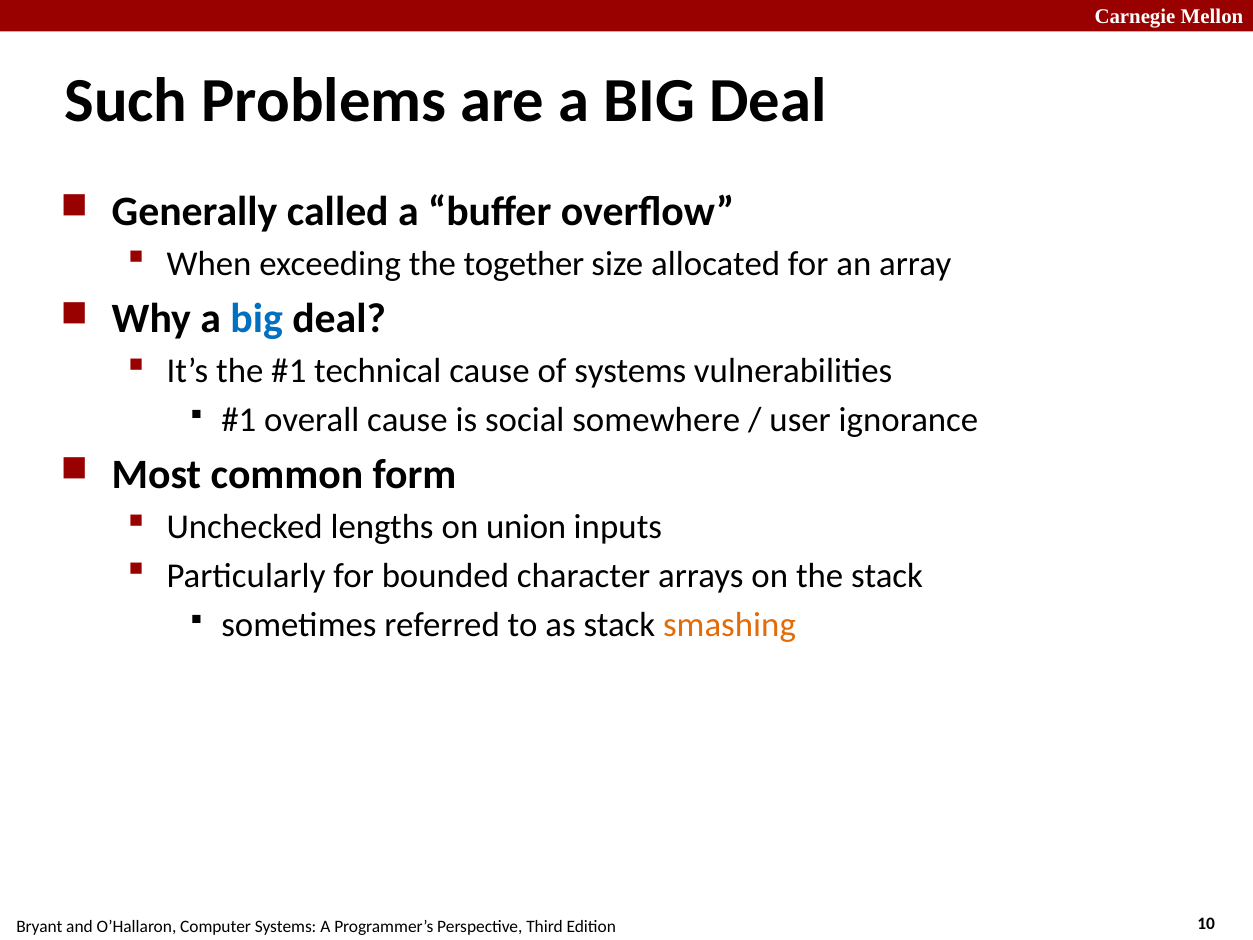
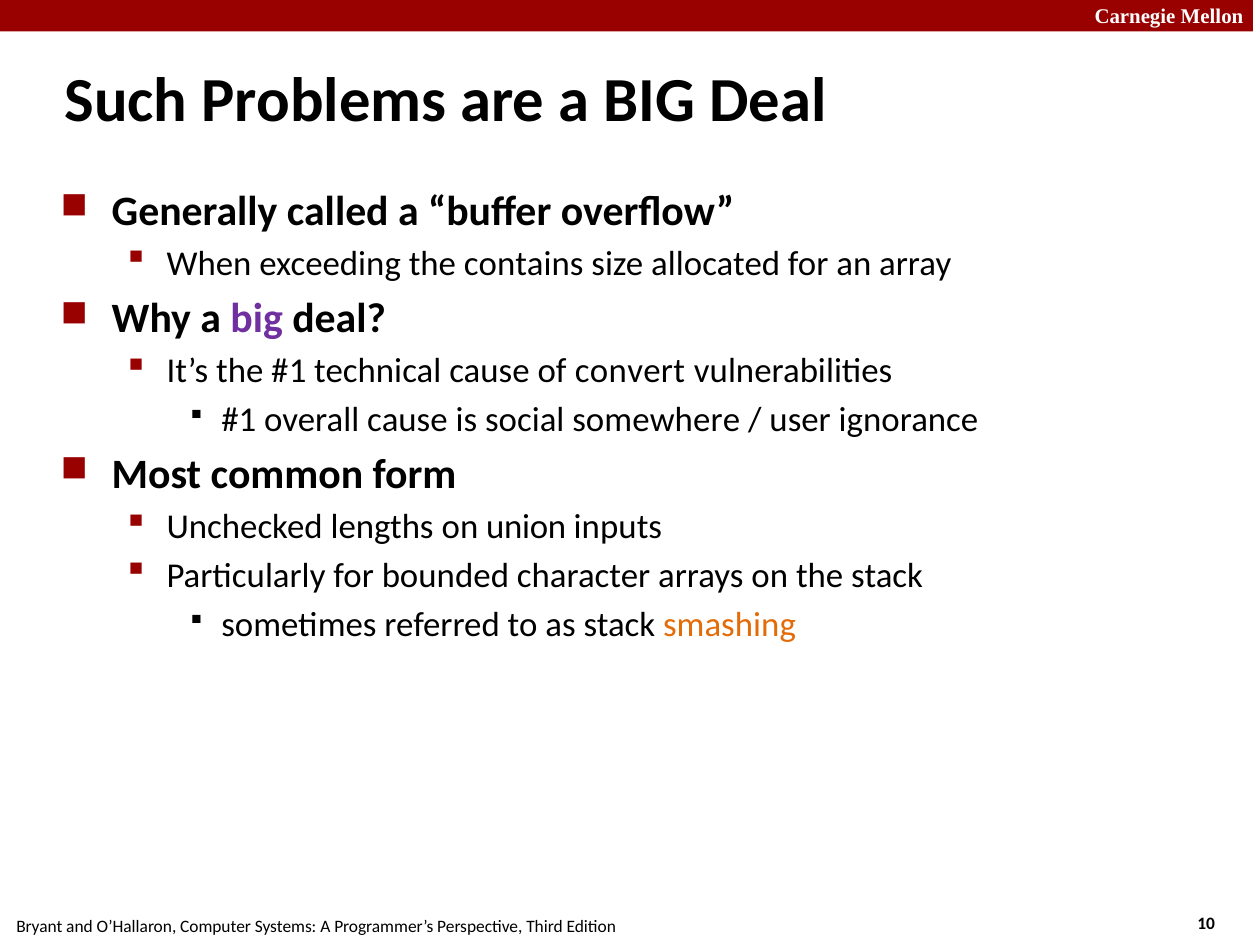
together: together -> contains
big at (257, 319) colour: blue -> purple
of systems: systems -> convert
